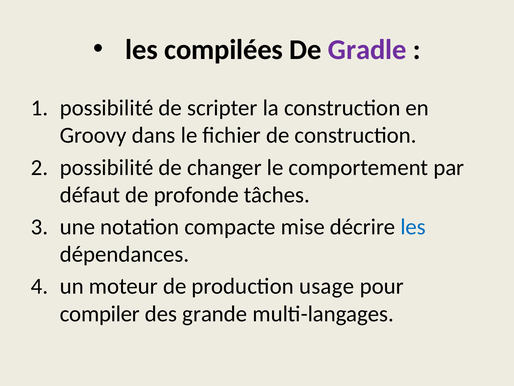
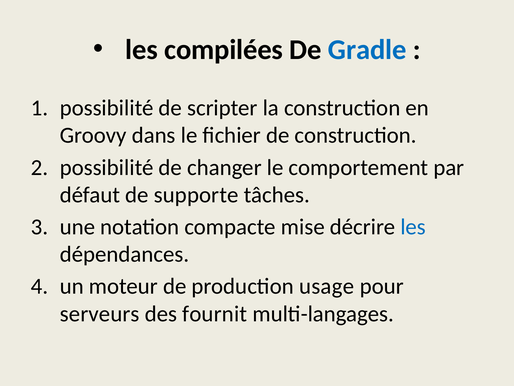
Gradle colour: purple -> blue
profonde: profonde -> supporte
compiler: compiler -> serveurs
grande: grande -> fournit
